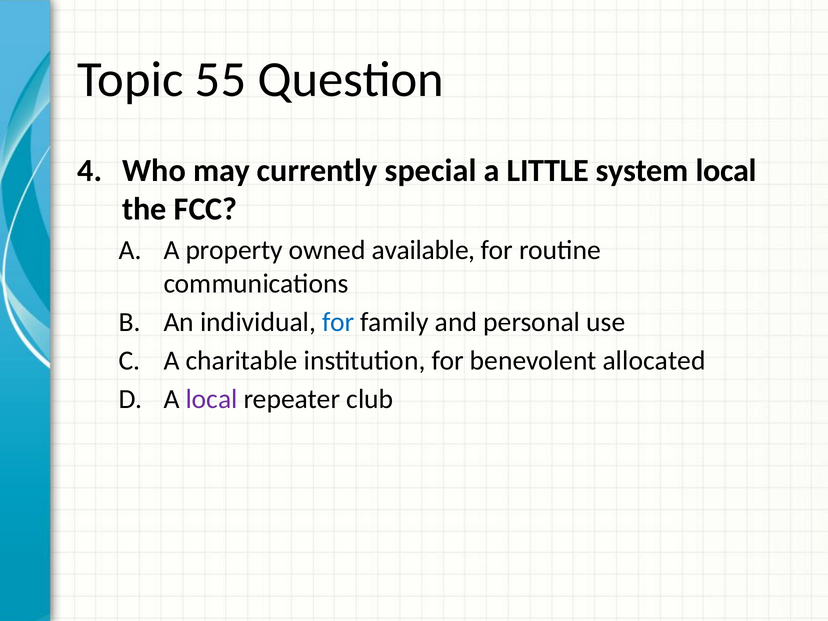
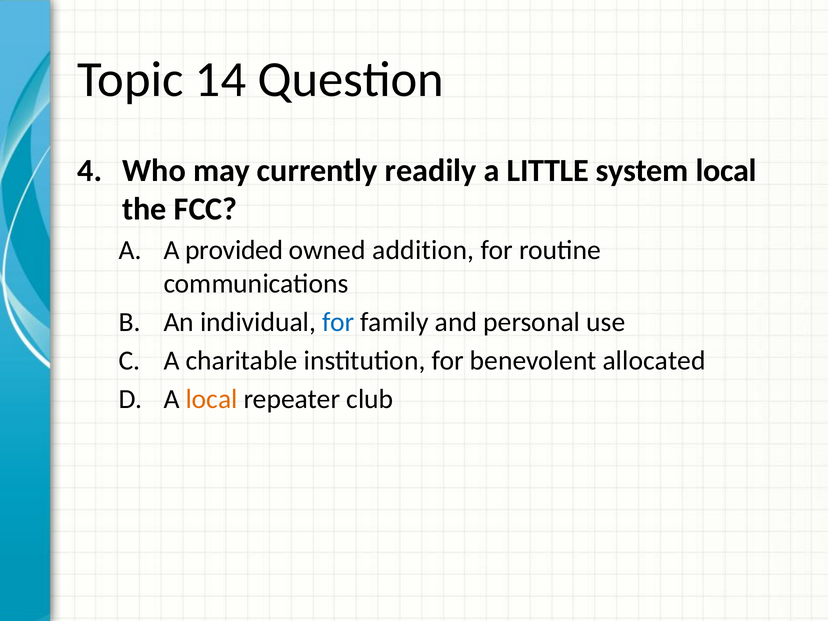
55: 55 -> 14
special: special -> readily
property: property -> provided
available: available -> addition
local at (212, 399) colour: purple -> orange
